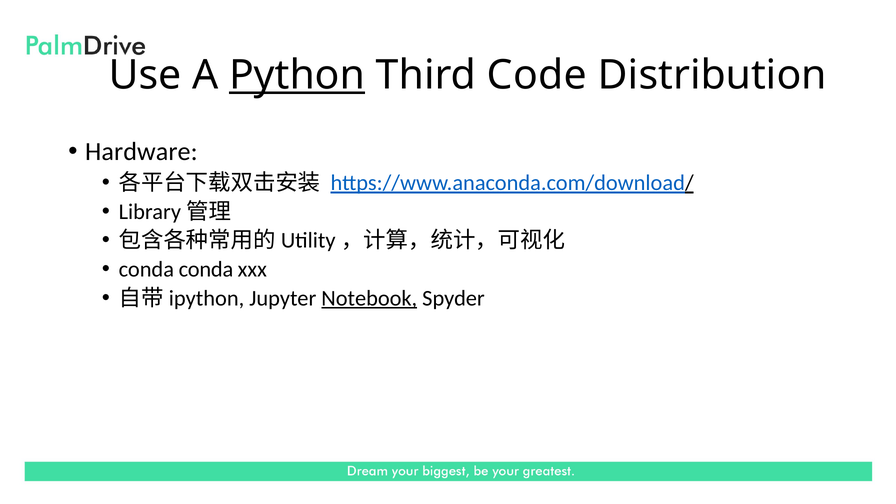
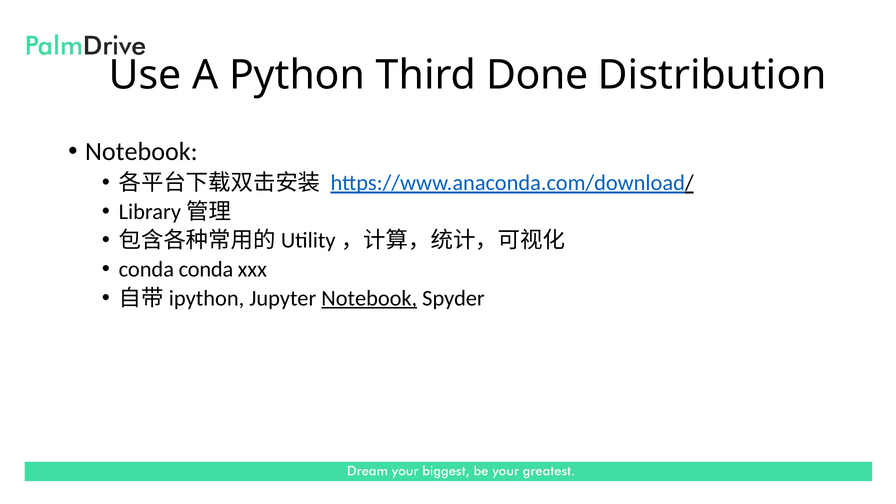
Python underline: present -> none
Code: Code -> Done
Hardware at (141, 151): Hardware -> Notebook
